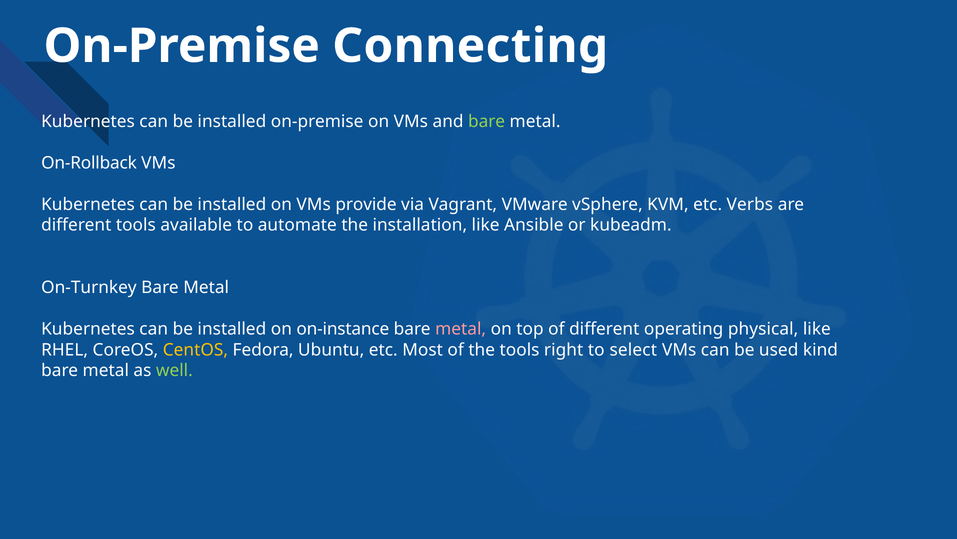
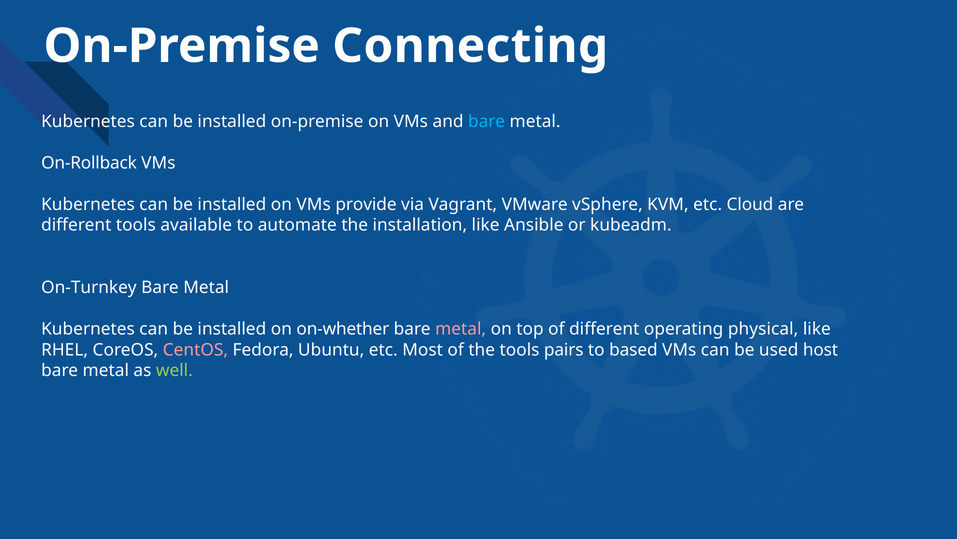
bare at (487, 121) colour: light green -> light blue
Verbs: Verbs -> Cloud
on-instance: on-instance -> on-whether
CentOS colour: yellow -> pink
right: right -> pairs
select: select -> based
kind: kind -> host
